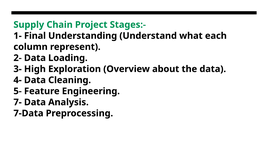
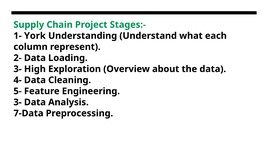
Final: Final -> York
7- at (18, 102): 7- -> 3-
